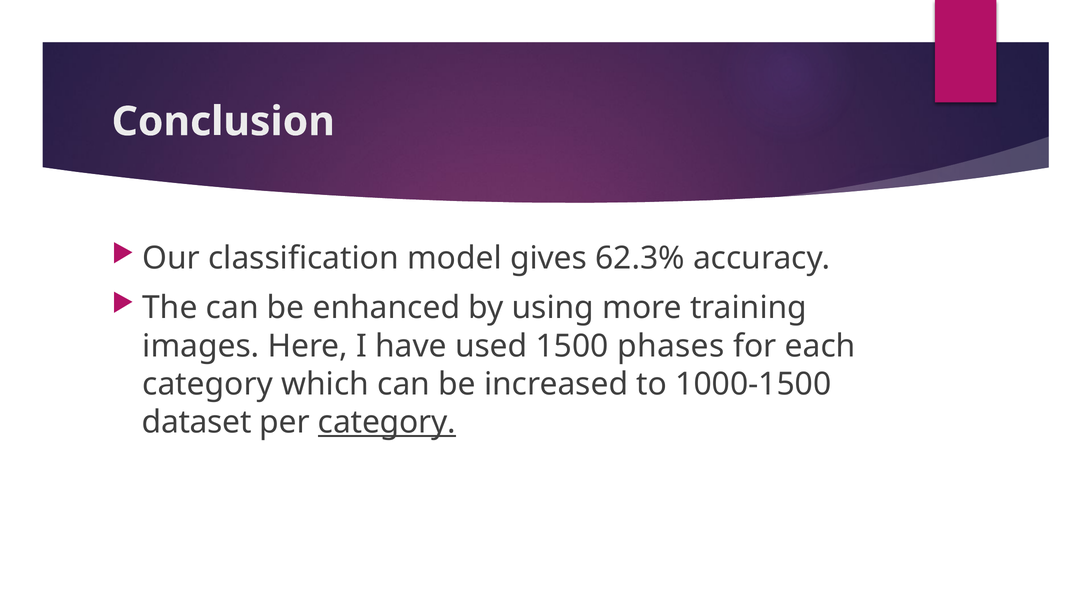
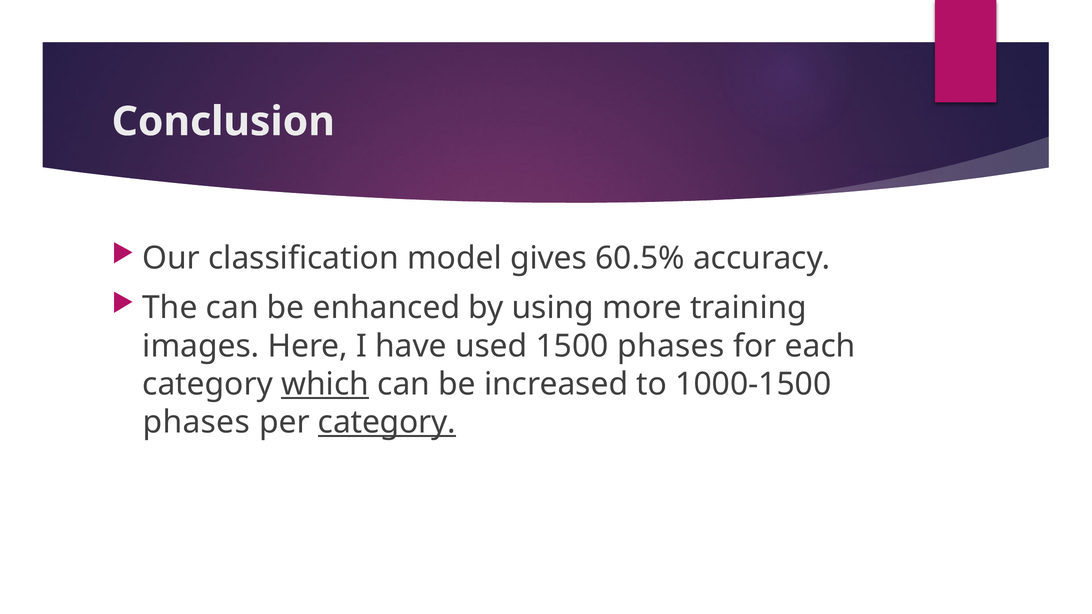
62.3%: 62.3% -> 60.5%
which underline: none -> present
dataset at (197, 423): dataset -> phases
